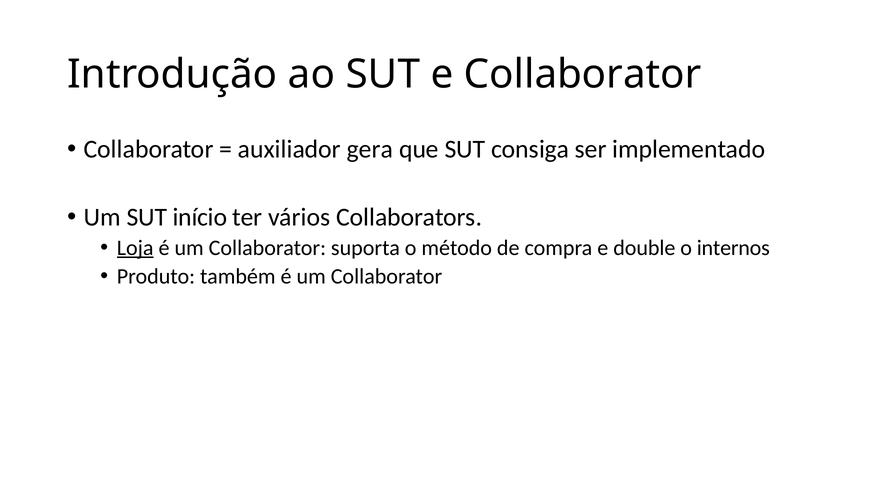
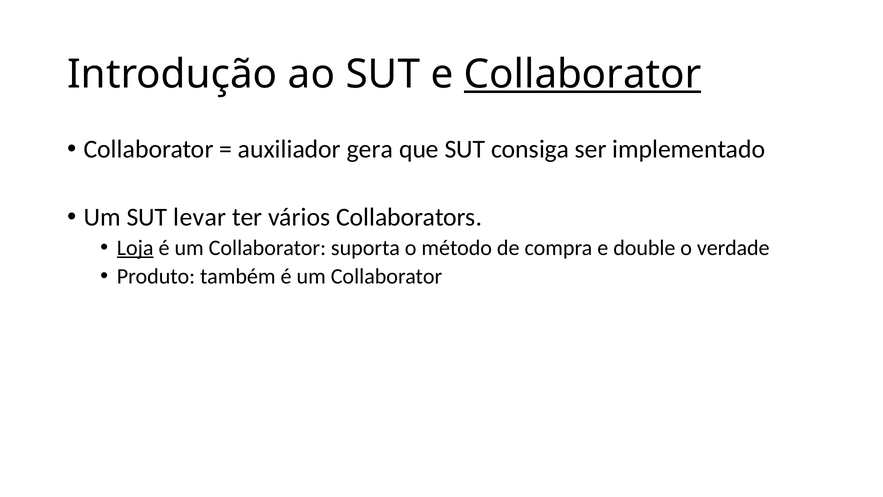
Collaborator at (583, 74) underline: none -> present
início: início -> levar
internos: internos -> verdade
